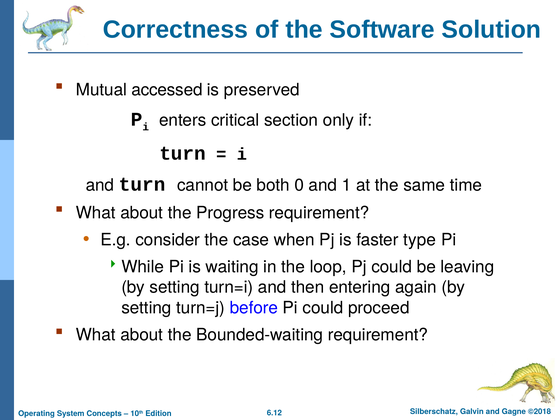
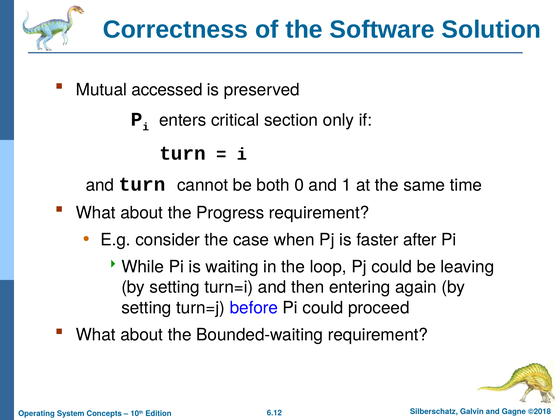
type: type -> after
